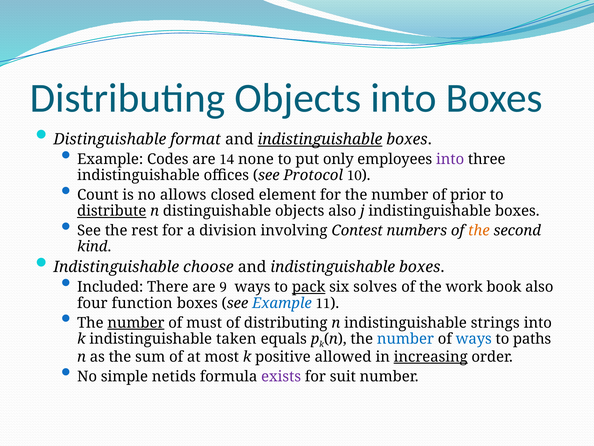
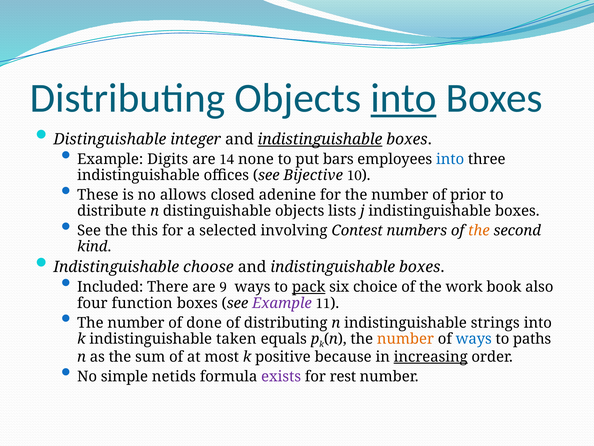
into at (404, 98) underline: none -> present
format: format -> integer
Codes: Codes -> Digits
only: only -> bars
into at (450, 159) colour: purple -> blue
Protocol: Protocol -> Bijective
Count: Count -> These
element: element -> adenine
distribute underline: present -> none
objects also: also -> lists
rest: rest -> this
division: division -> selected
solves: solves -> choice
Example at (282, 303) colour: blue -> purple
number at (136, 322) underline: present -> none
must: must -> done
number at (405, 338) colour: blue -> orange
allowed: allowed -> because
suit: suit -> rest
